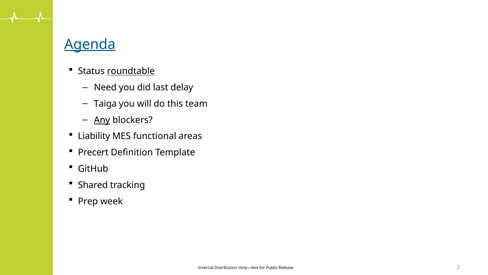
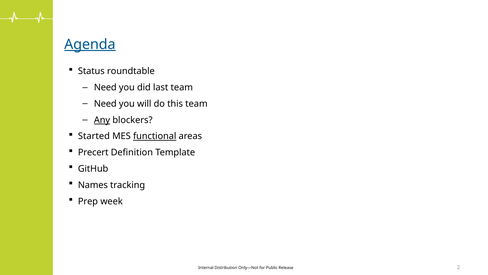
roundtable underline: present -> none
last delay: delay -> team
Taiga at (105, 104): Taiga -> Need
Liability: Liability -> Started
functional underline: none -> present
Shared: Shared -> Names
